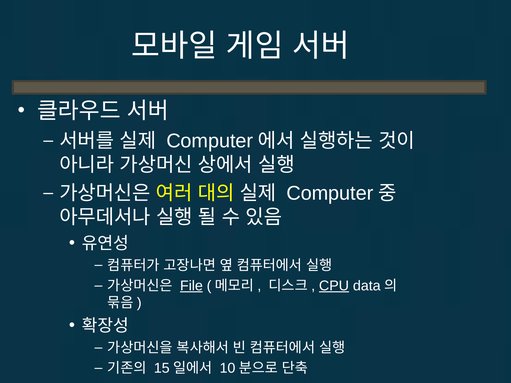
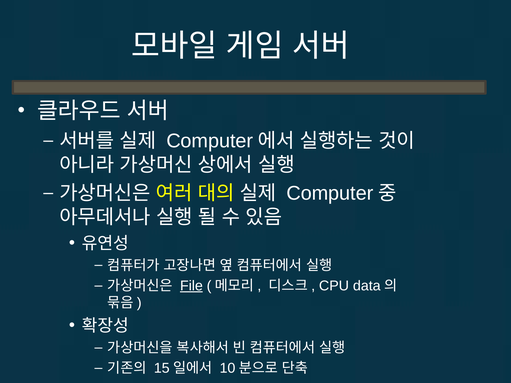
CPU underline: present -> none
